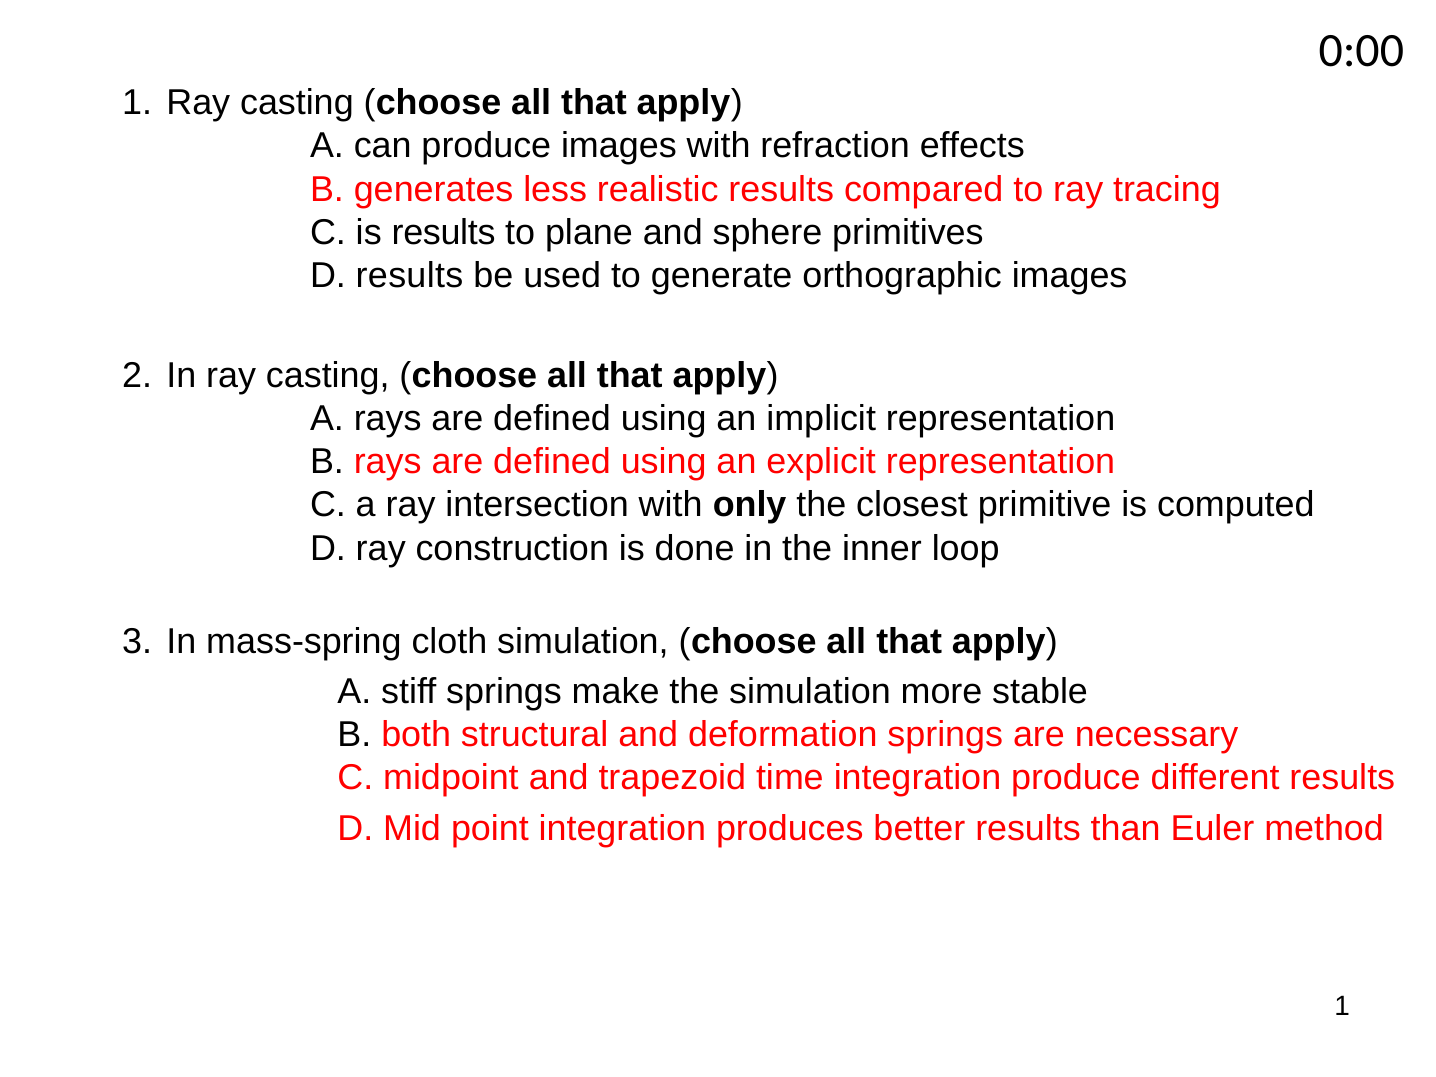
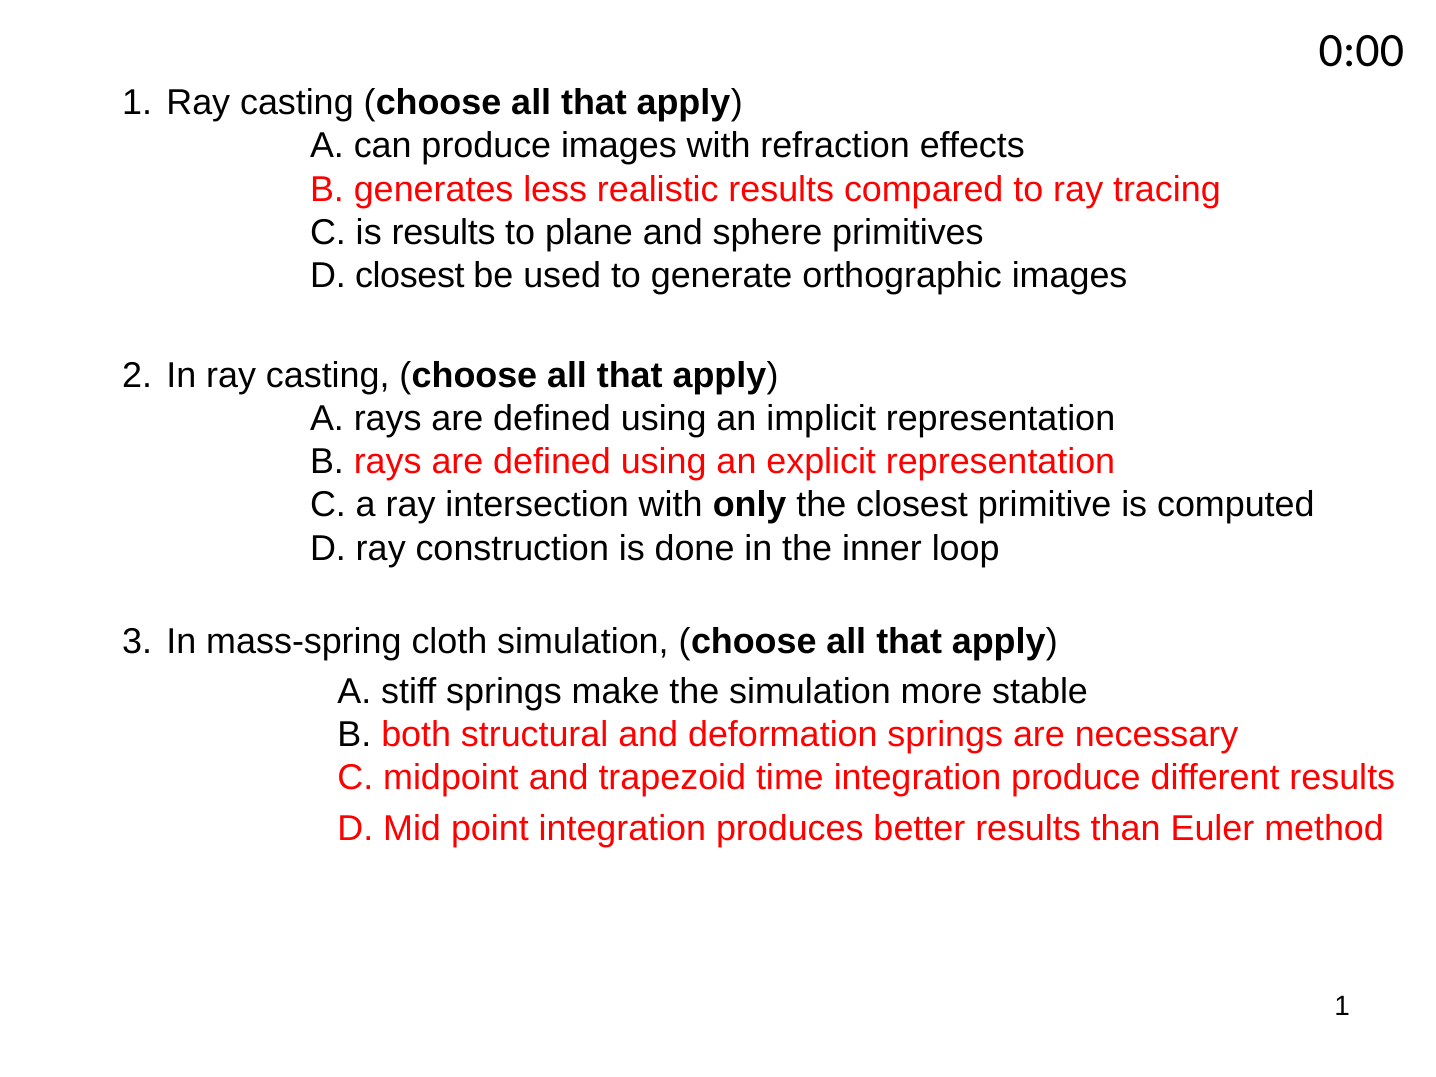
D results: results -> closest
